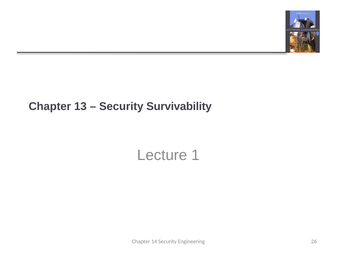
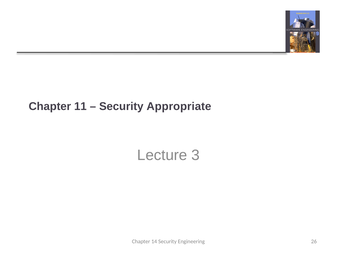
13: 13 -> 11
Survivability: Survivability -> Appropriate
1: 1 -> 3
